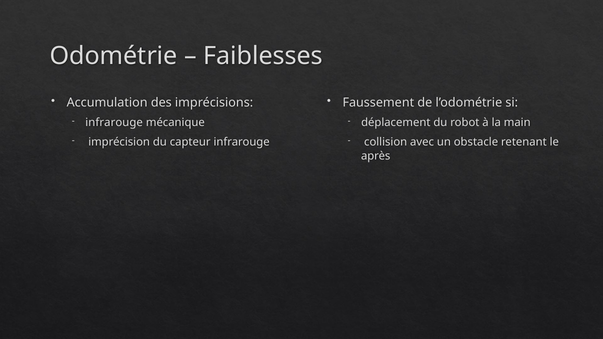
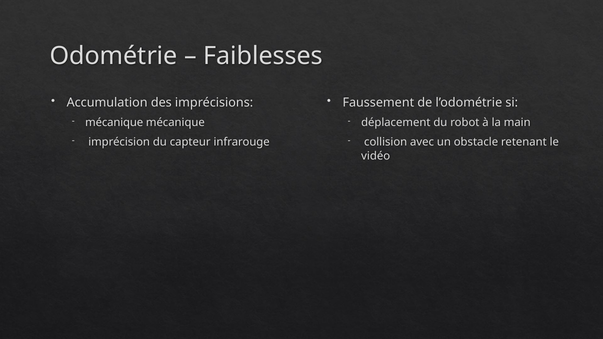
infrarouge at (114, 123): infrarouge -> mécanique
après: après -> vidéo
